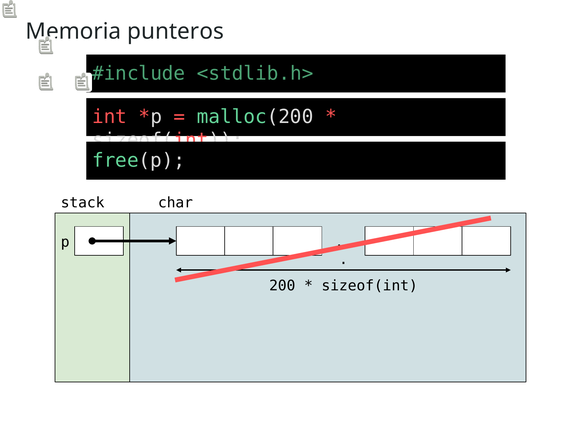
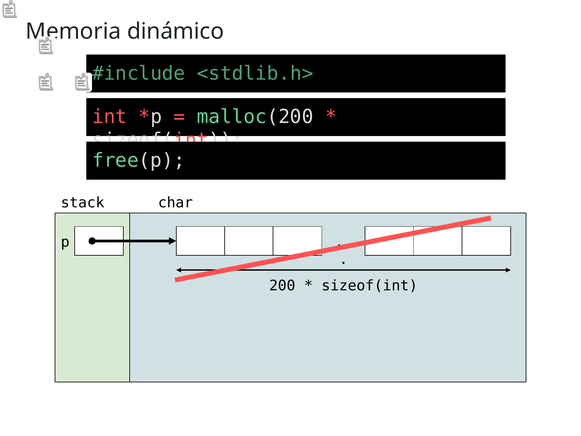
punteros: punteros -> dinámico
